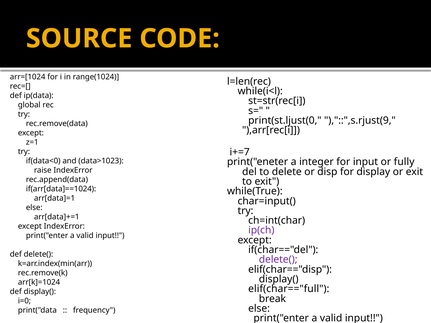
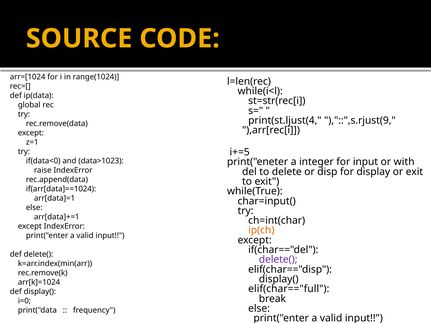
print(st.ljust(0: print(st.ljust(0 -> print(st.ljust(4
i+=7: i+=7 -> i+=5
fully: fully -> with
ip(ch colour: purple -> orange
